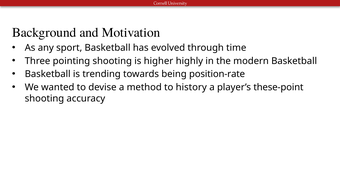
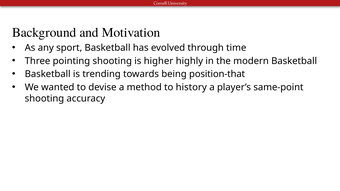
position-rate: position-rate -> position-that
these-point: these-point -> same-point
